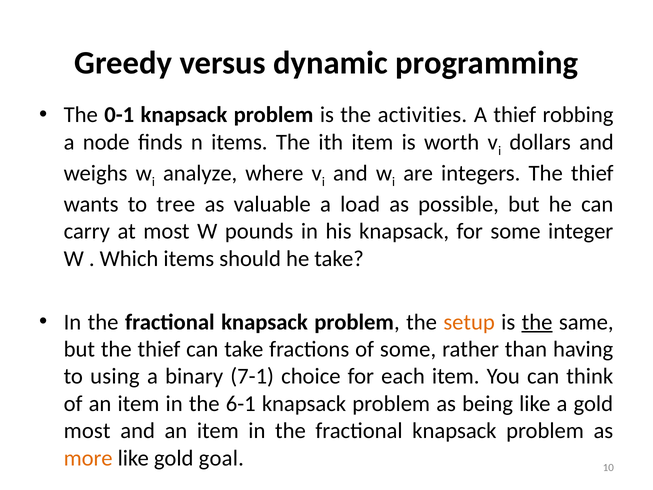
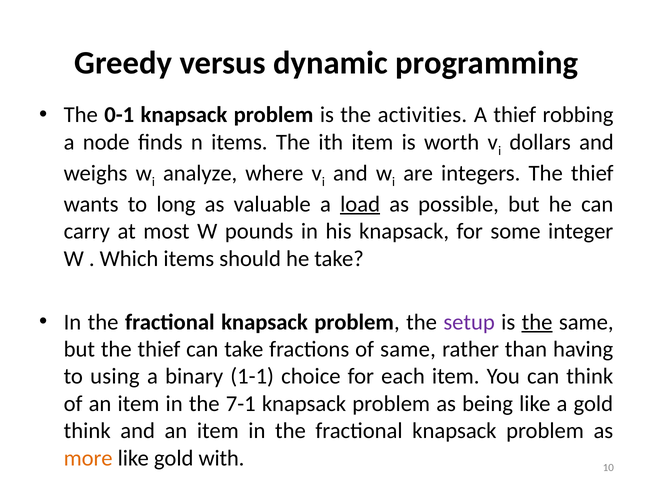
tree: tree -> long
load underline: none -> present
setup colour: orange -> purple
of some: some -> same
7-1: 7-1 -> 1-1
6-1: 6-1 -> 7-1
most at (87, 431): most -> think
goal: goal -> with
